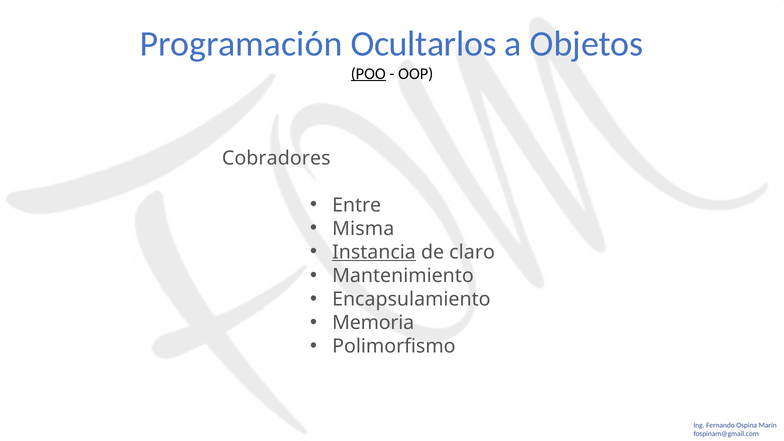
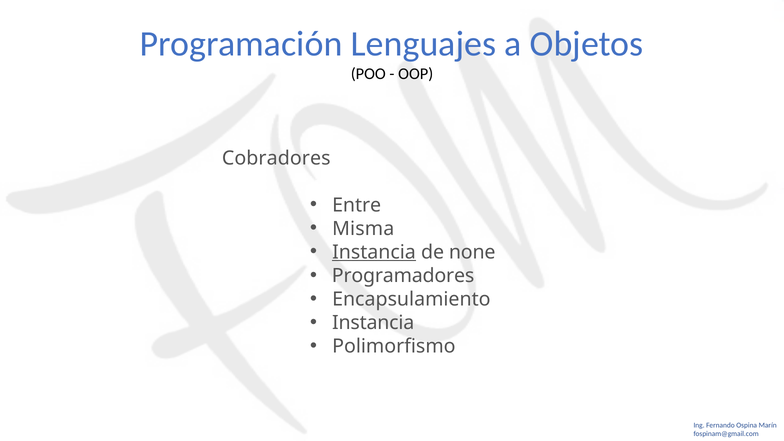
Ocultarlos: Ocultarlos -> Lenguajes
POO underline: present -> none
claro: claro -> none
Mantenimiento: Mantenimiento -> Programadores
Memoria at (373, 323): Memoria -> Instancia
